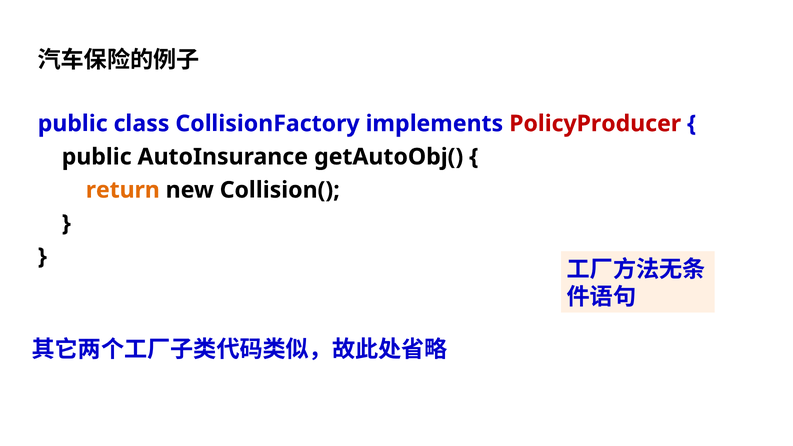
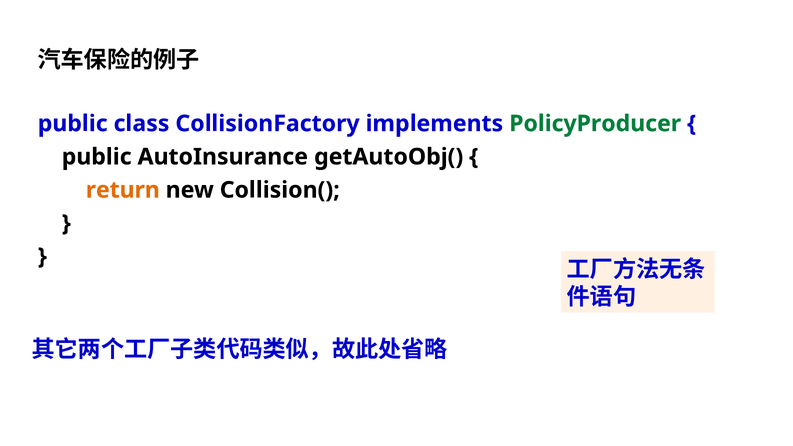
PolicyProducer colour: red -> green
